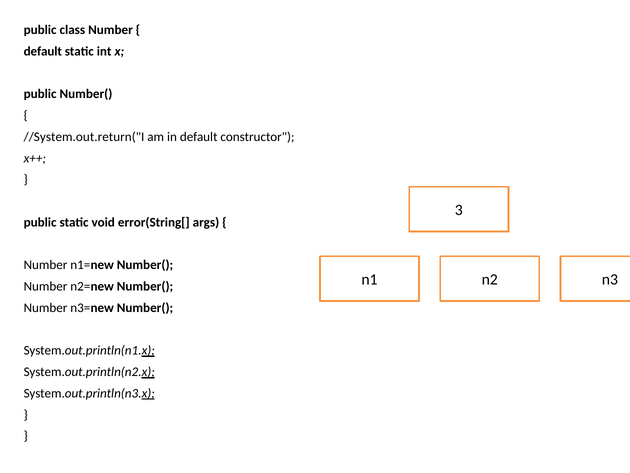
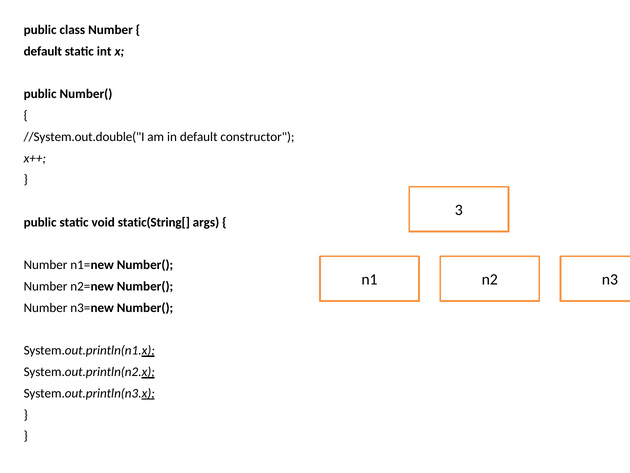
//System.out.return("I: //System.out.return("I -> //System.out.double("I
error(String[: error(String[ -> static(String[
